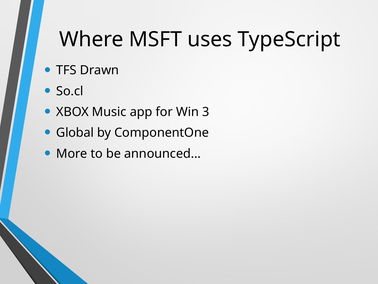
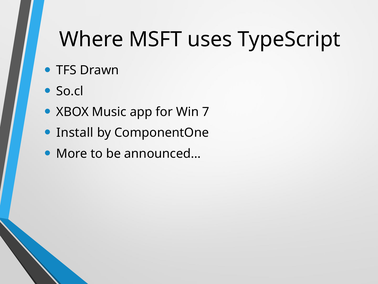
3: 3 -> 7
Global: Global -> Install
